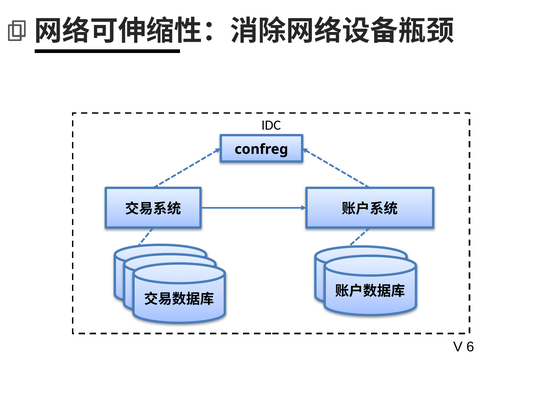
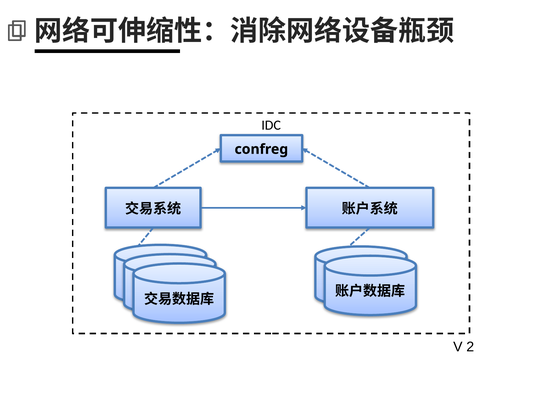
6: 6 -> 2
